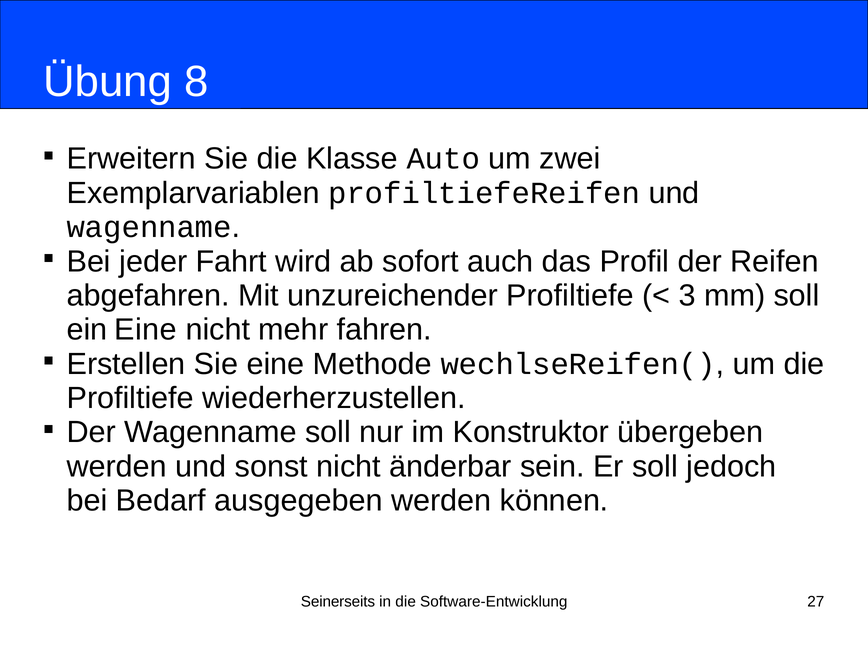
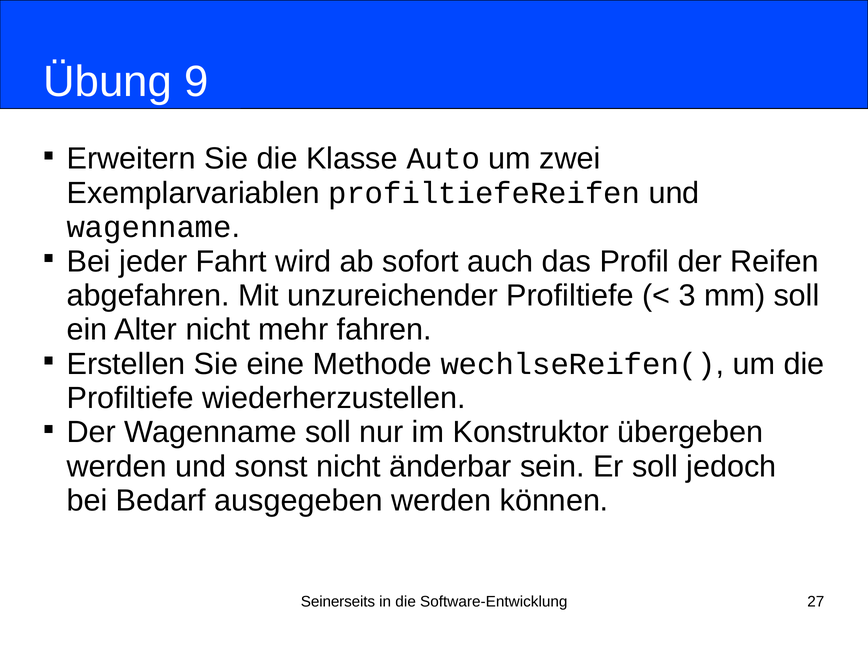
8: 8 -> 9
ein Eine: Eine -> Alter
